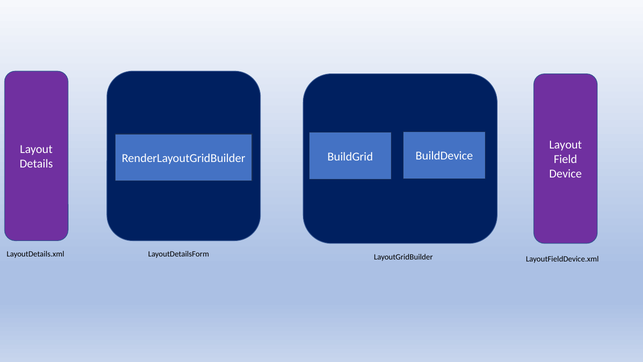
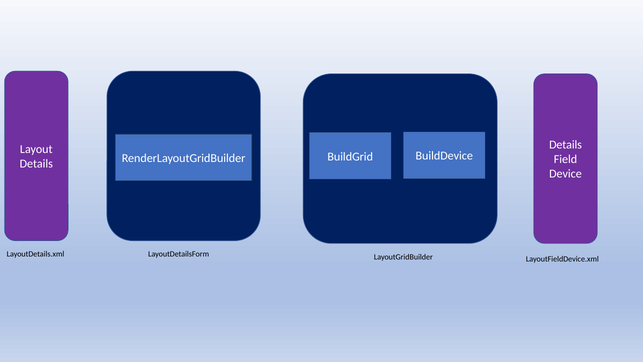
Layout at (565, 145): Layout -> Details
